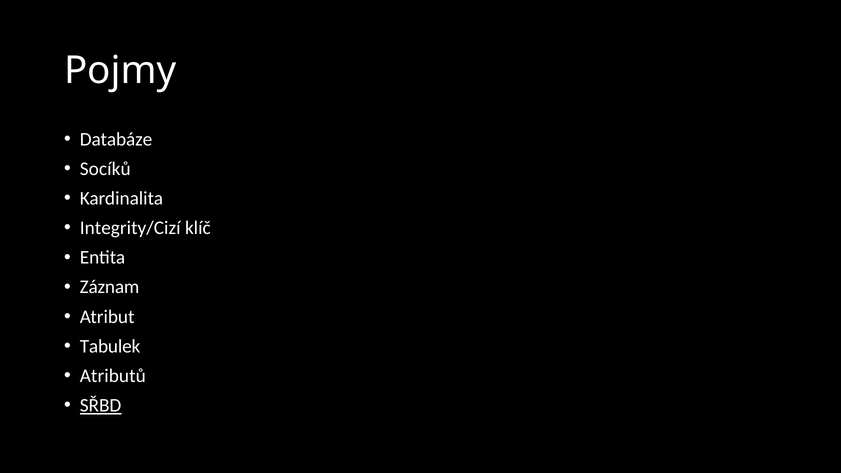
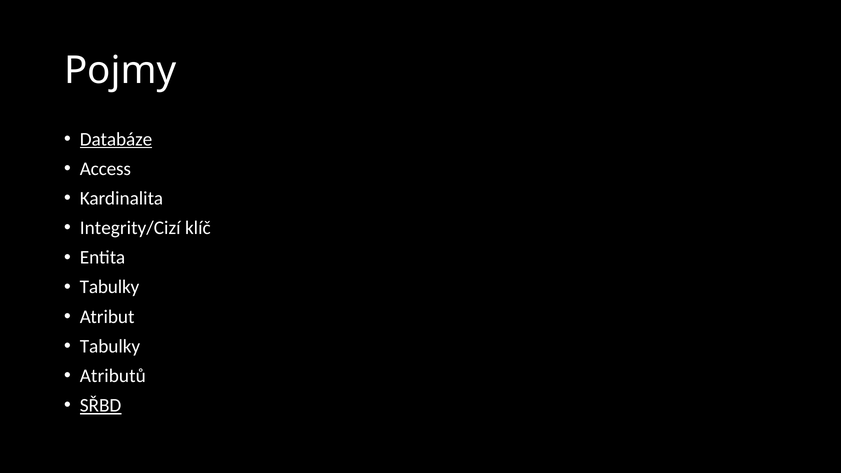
Databáze underline: none -> present
Socíků: Socíků -> Access
Záznam at (110, 287): Záznam -> Tabulky
Tabulek at (110, 346): Tabulek -> Tabulky
